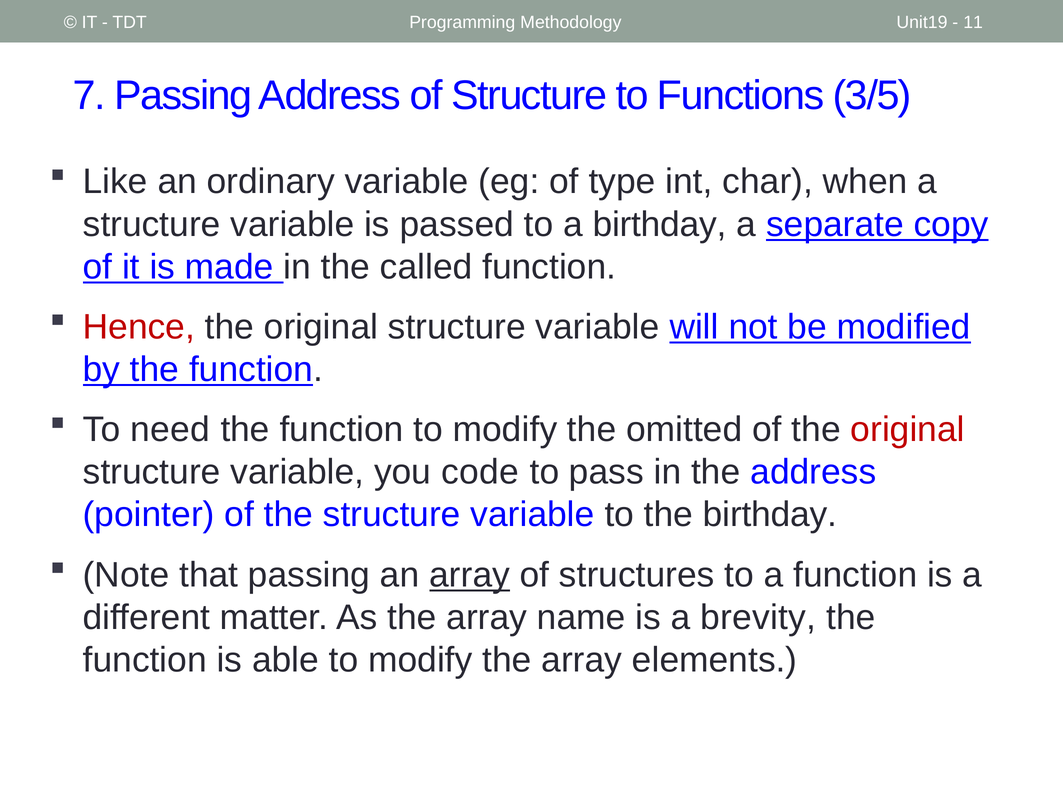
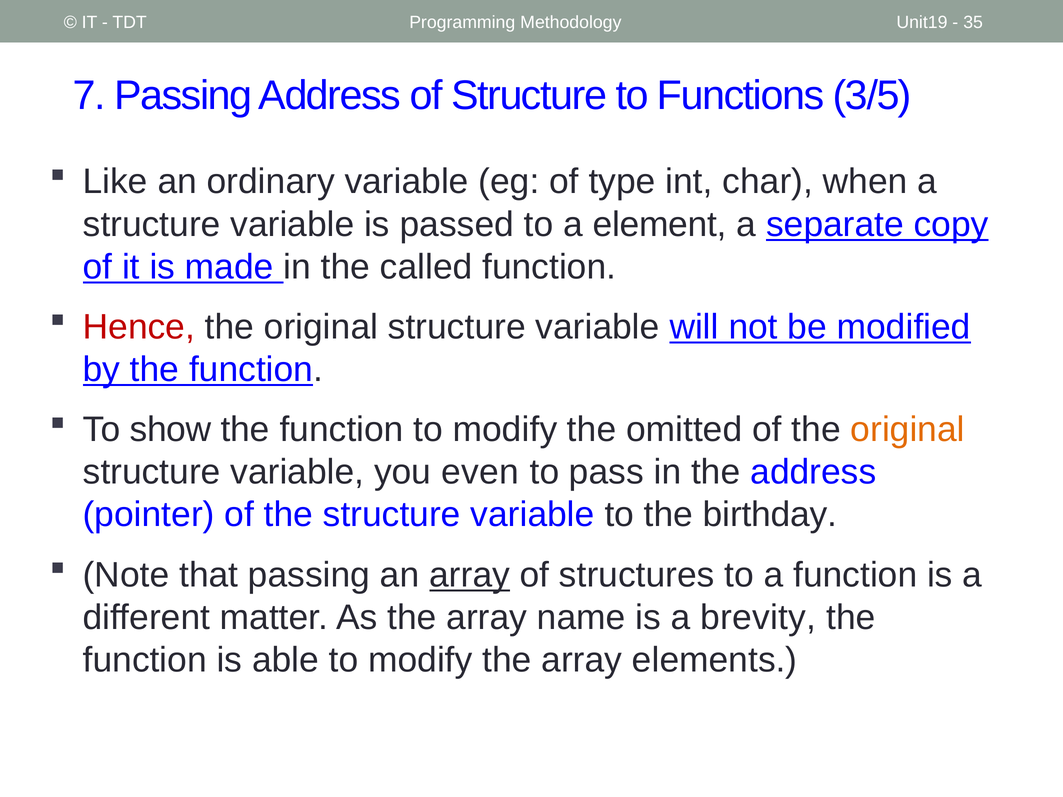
11: 11 -> 35
a birthday: birthday -> element
need: need -> show
original at (908, 430) colour: red -> orange
code: code -> even
